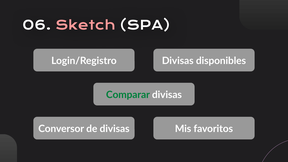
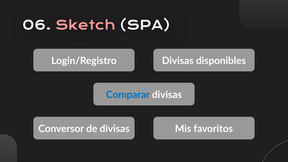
Comparar colour: green -> blue
